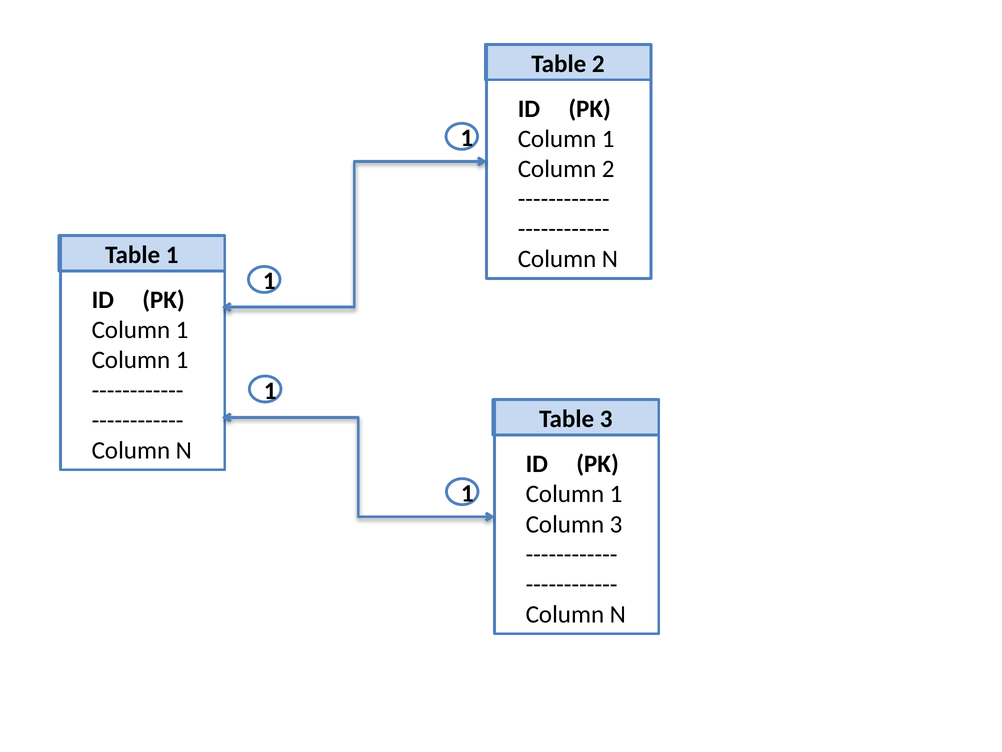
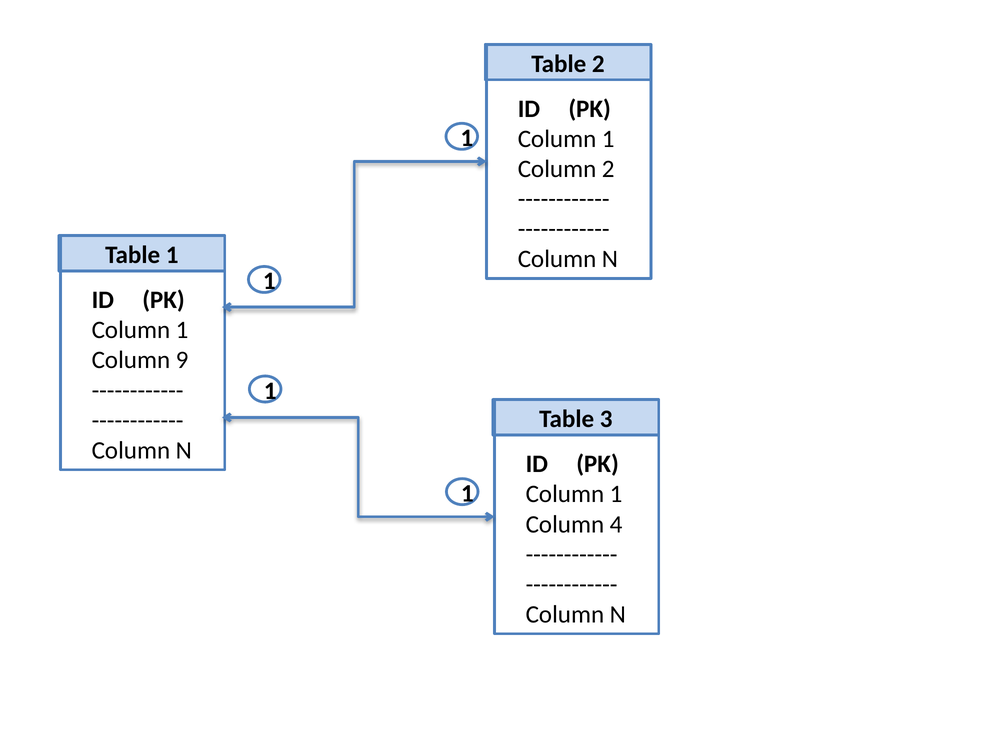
1 at (182, 360): 1 -> 9
Column 3: 3 -> 4
